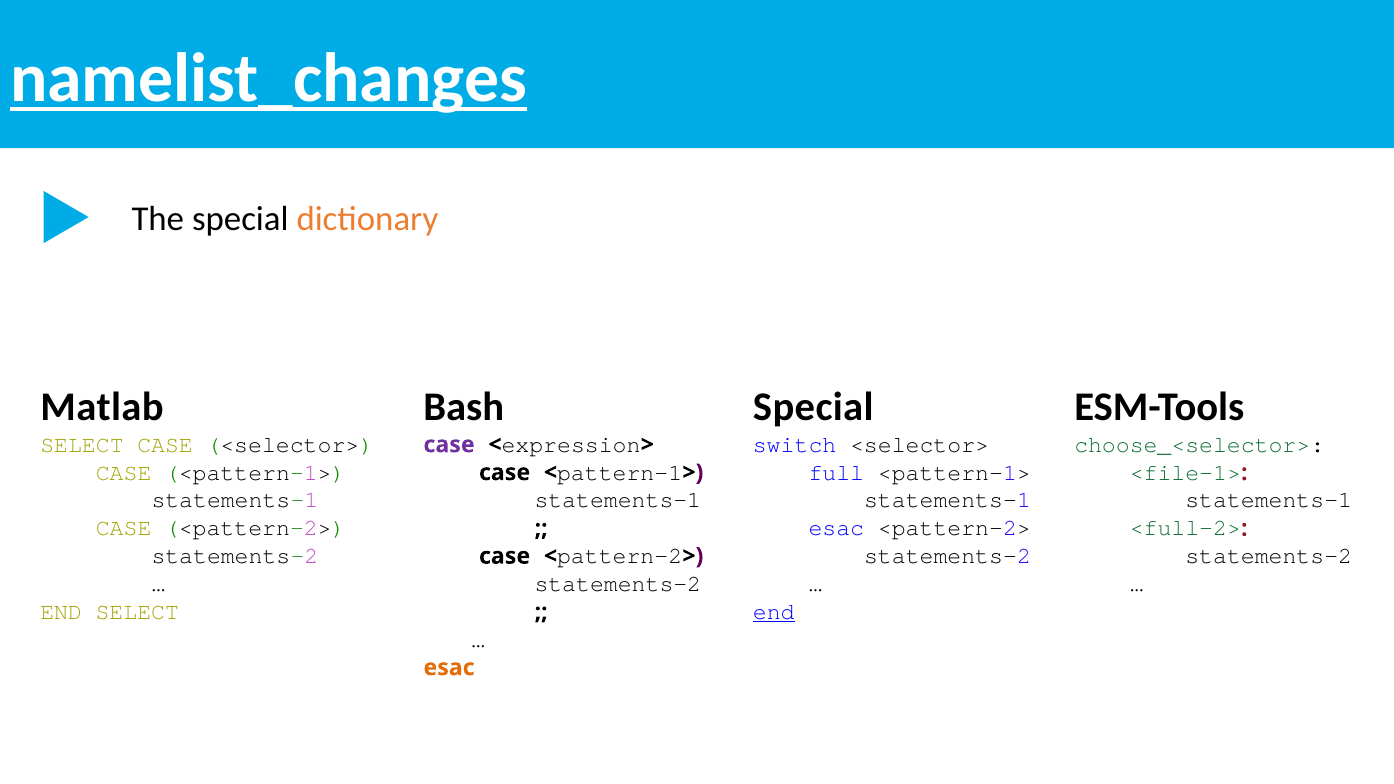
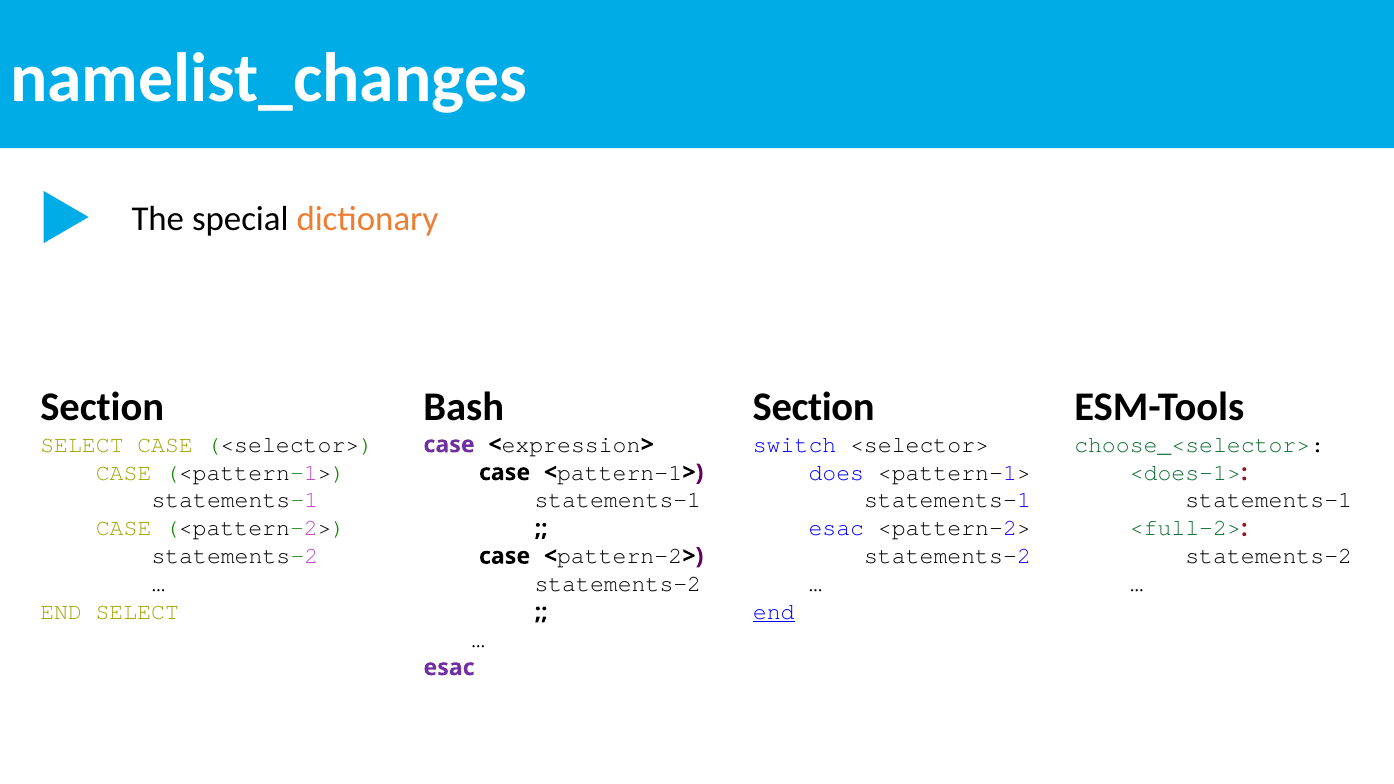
namelist_changes underline: present -> none
Matlab at (102, 408): Matlab -> Section
Special at (813, 408): Special -> Section
full: full -> does
<file-1>: <file-1> -> <does-1>
esac at (449, 668) colour: orange -> purple
